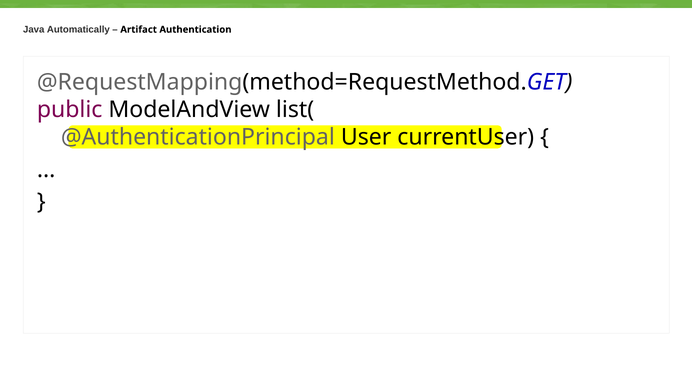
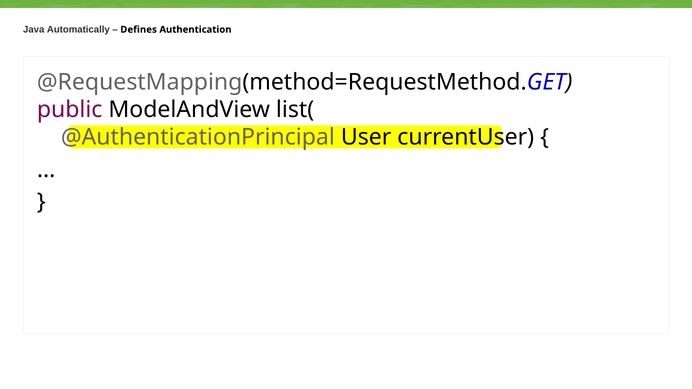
Artifact: Artifact -> Defines
